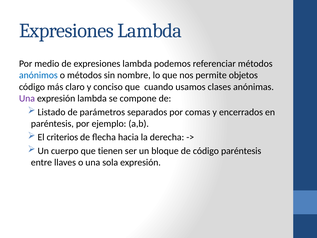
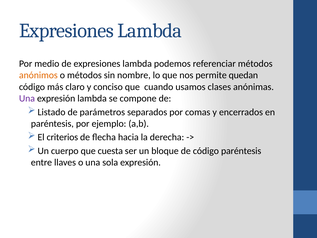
anónimos colour: blue -> orange
objetos: objetos -> quedan
tienen: tienen -> cuesta
